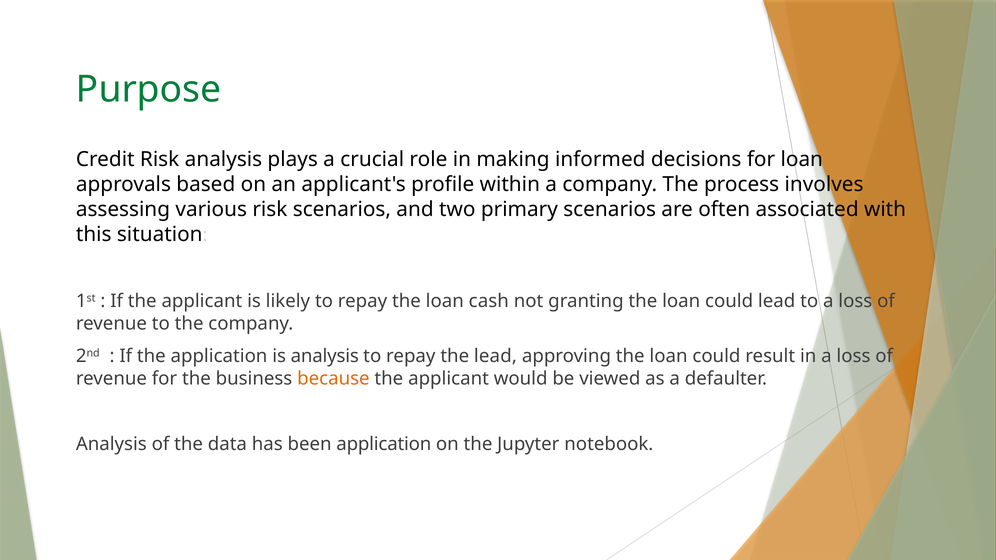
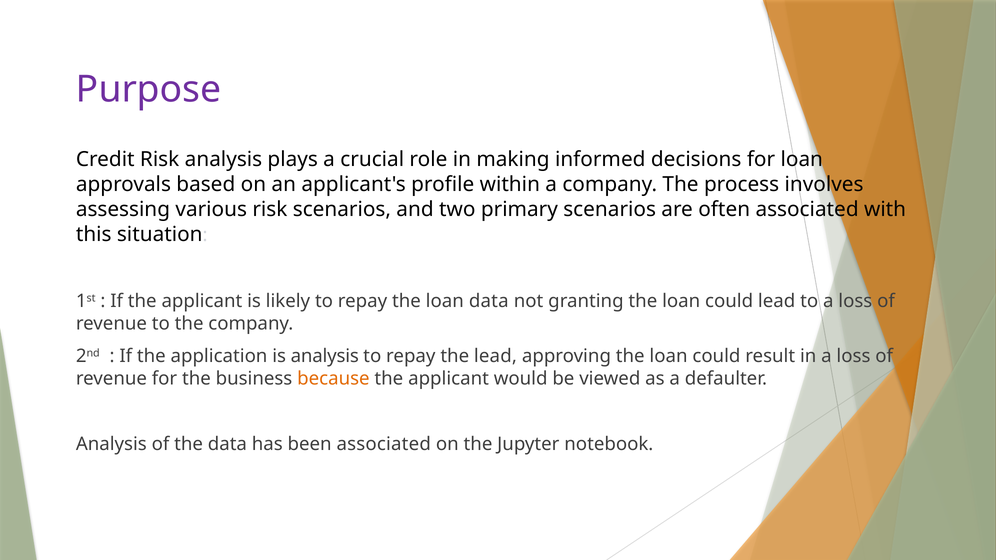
Purpose colour: green -> purple
loan cash: cash -> data
been application: application -> associated
